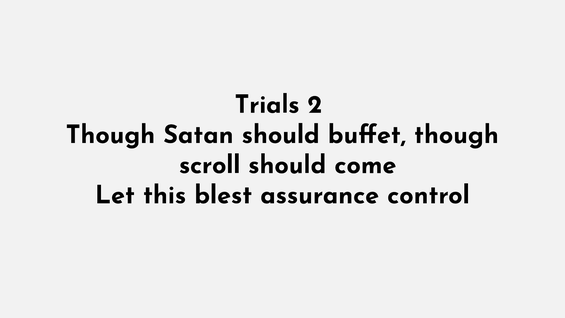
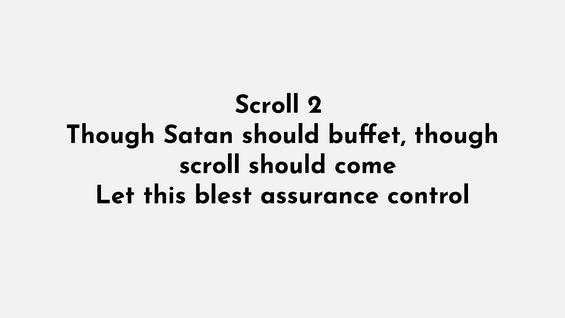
Trials at (267, 104): Trials -> Scroll
